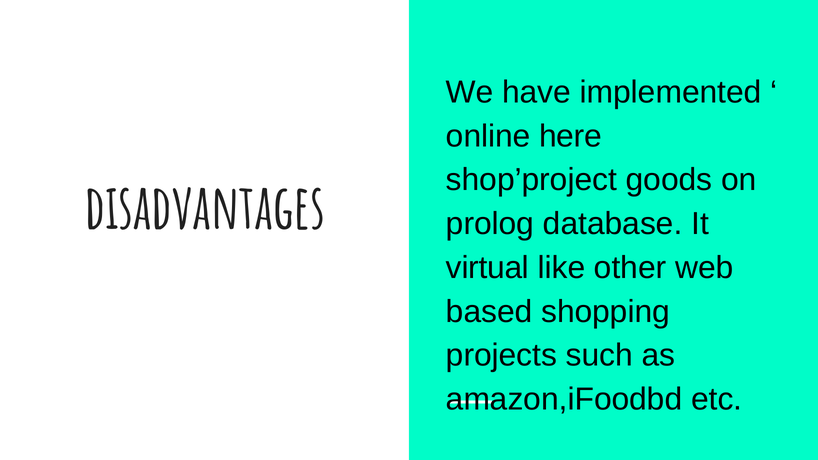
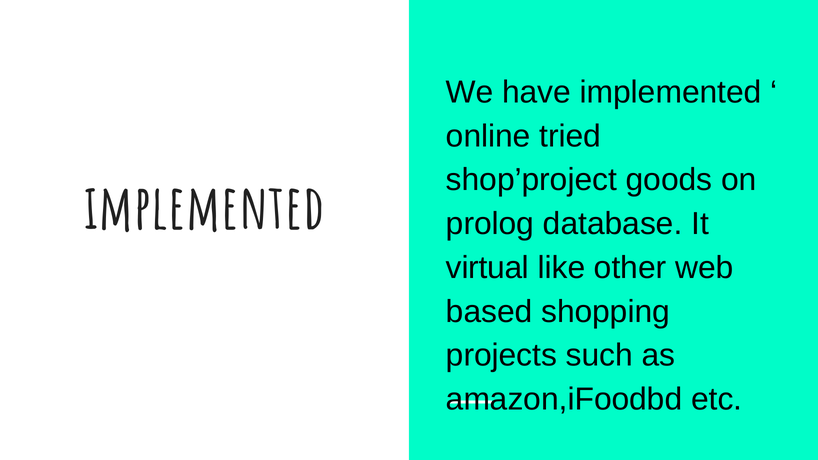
here: here -> tried
disadvantages at (205, 209): disadvantages -> implemented
